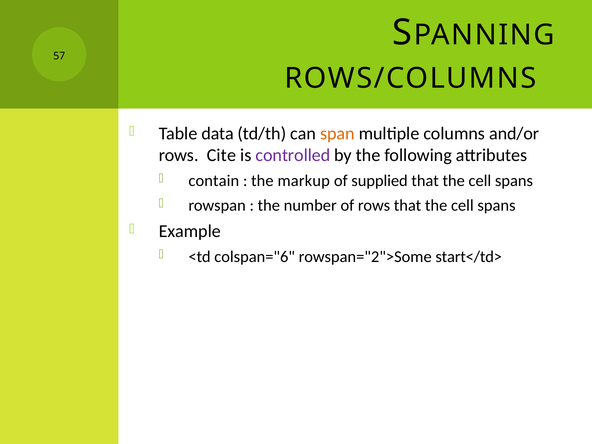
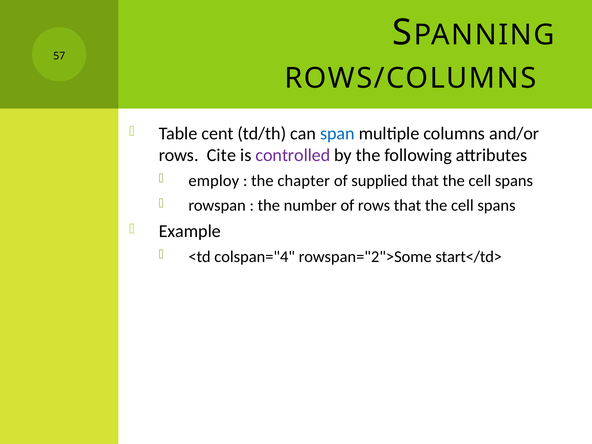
data: data -> cent
span colour: orange -> blue
contain: contain -> employ
markup: markup -> chapter
colspan="6: colspan="6 -> colspan="4
